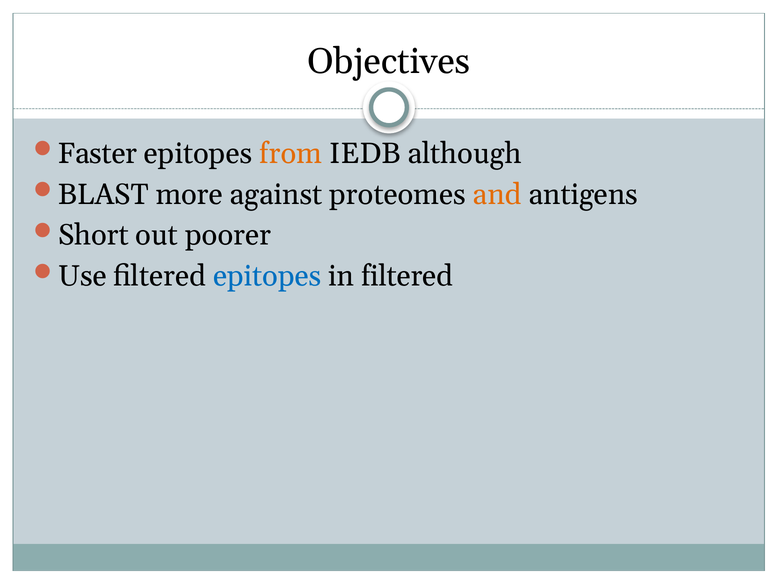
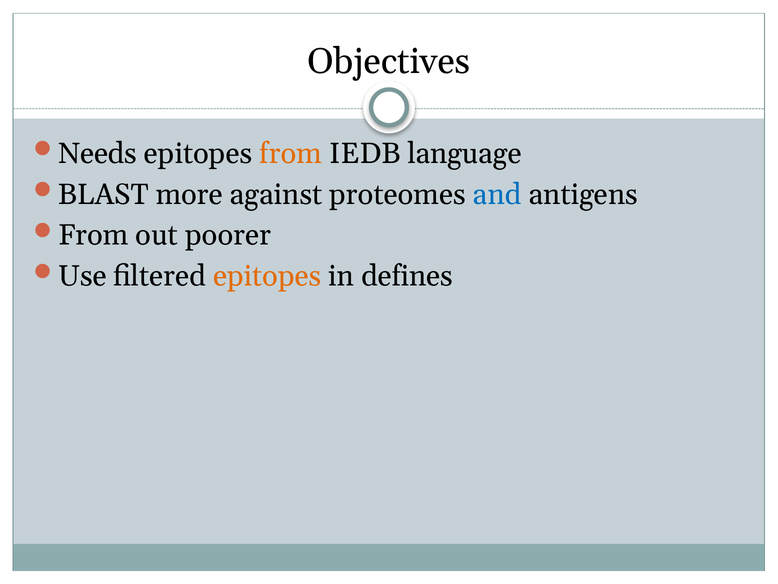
Faster: Faster -> Needs
although: although -> language
and colour: orange -> blue
Short at (93, 235): Short -> From
epitopes at (267, 276) colour: blue -> orange
in filtered: filtered -> defines
